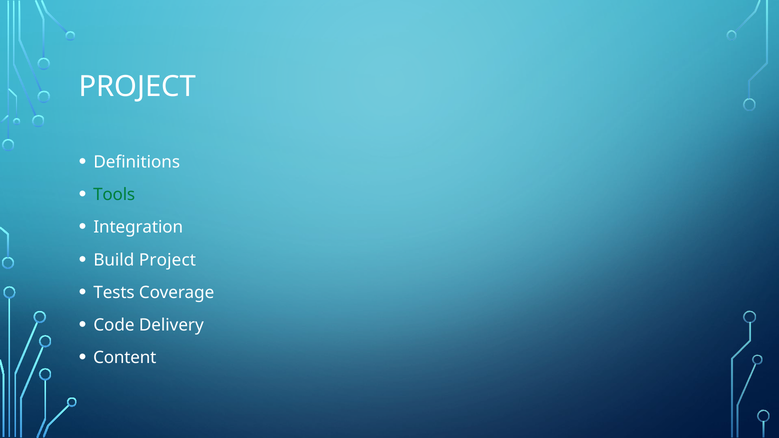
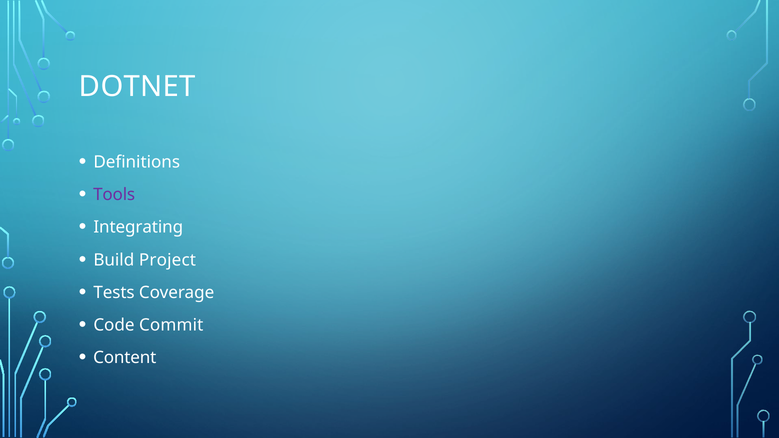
PROJECT at (137, 87): PROJECT -> DOTNET
Tools colour: green -> purple
Integration: Integration -> Integrating
Delivery: Delivery -> Commit
